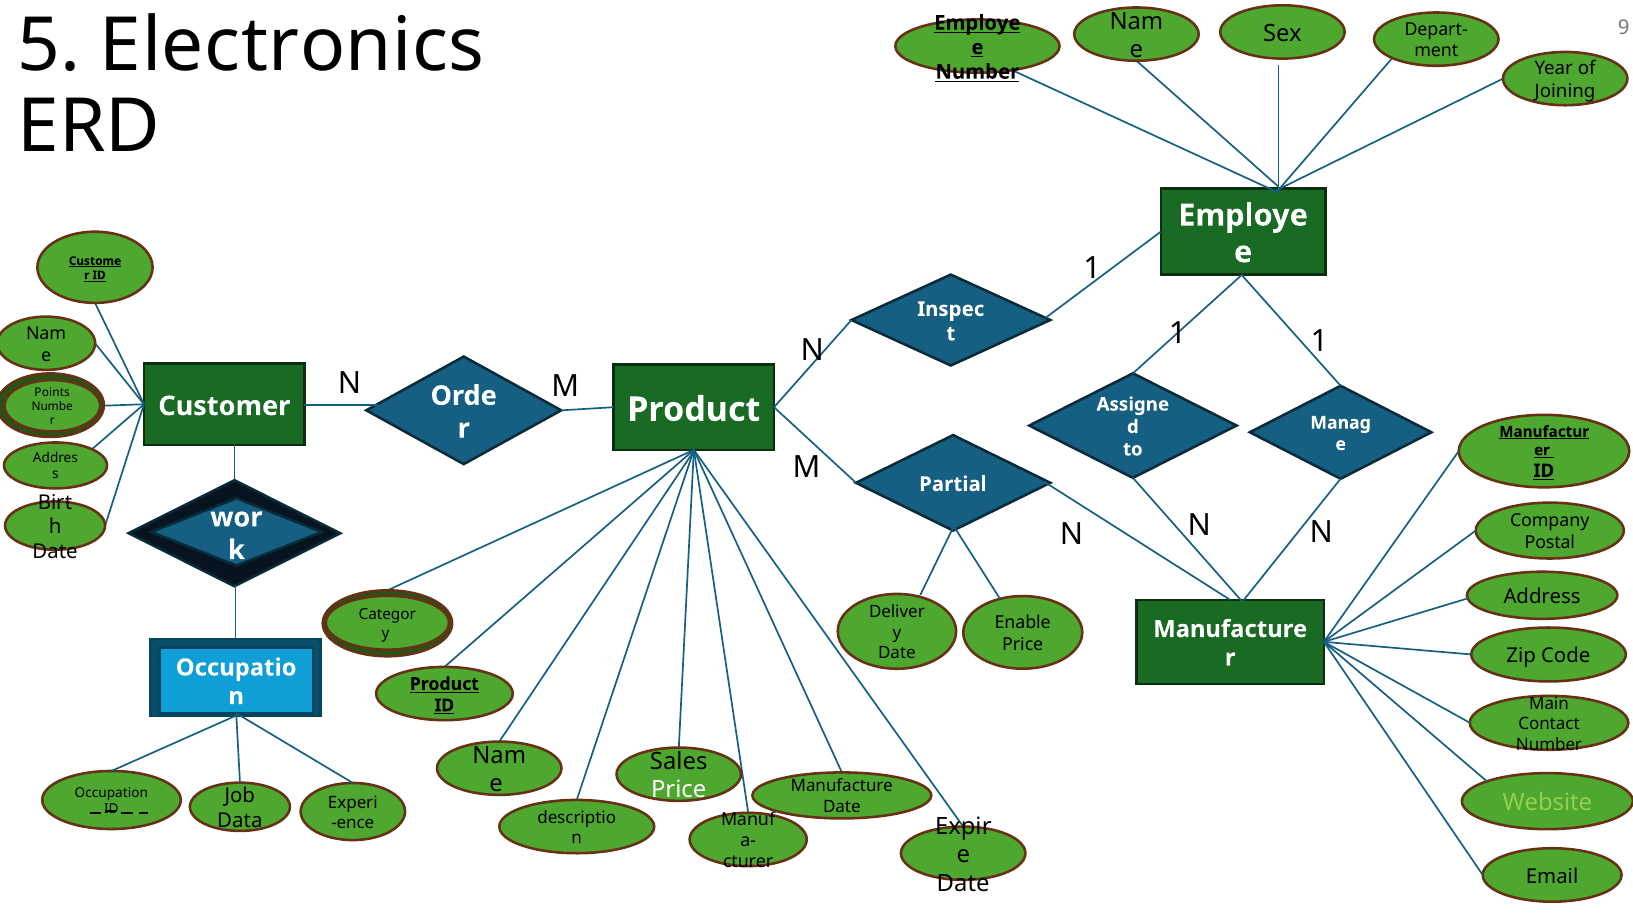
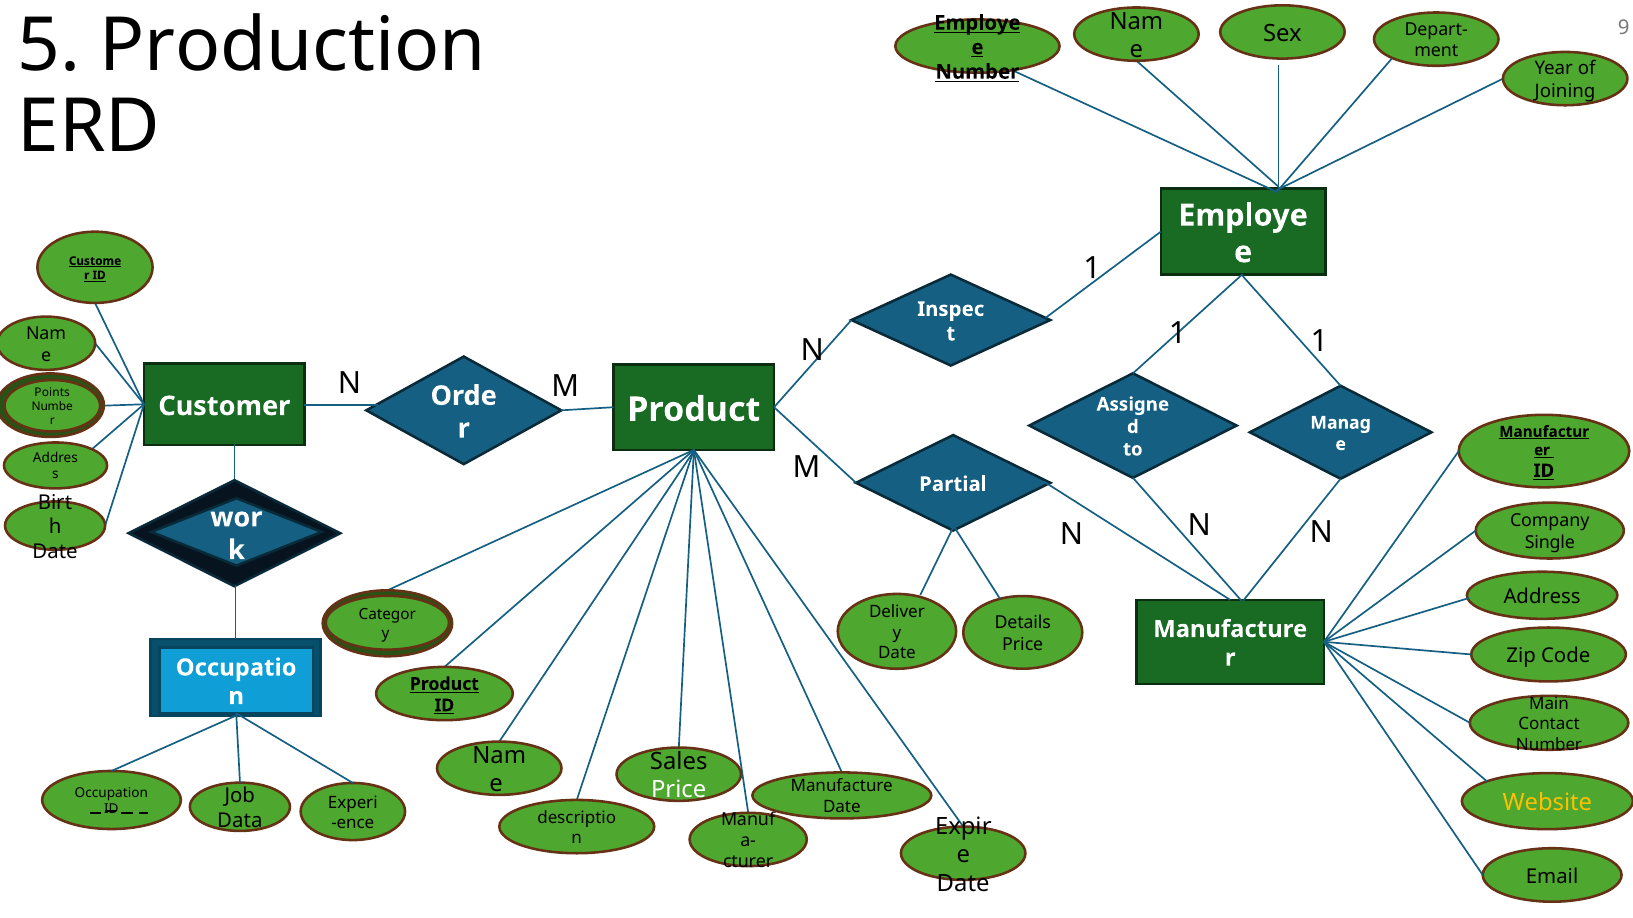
Electronics: Electronics -> Production
Postal: Postal -> Single
Enable: Enable -> Details
Website colour: light green -> yellow
